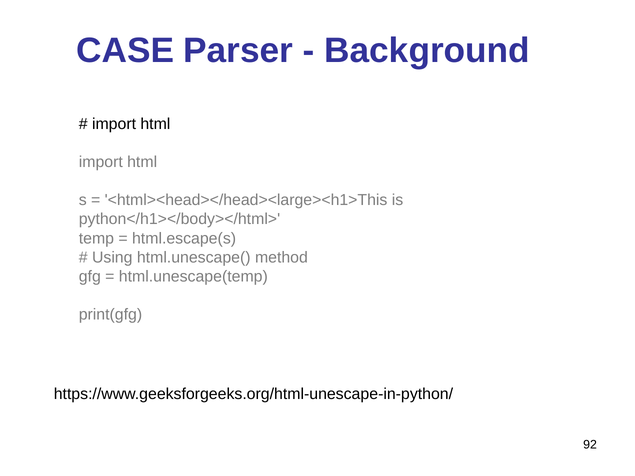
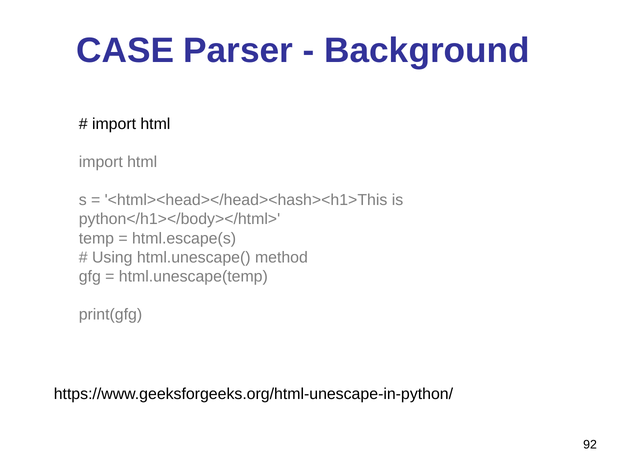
<html><head></head><large><h1>This: <html><head></head><large><h1>This -> <html><head></head><hash><h1>This
